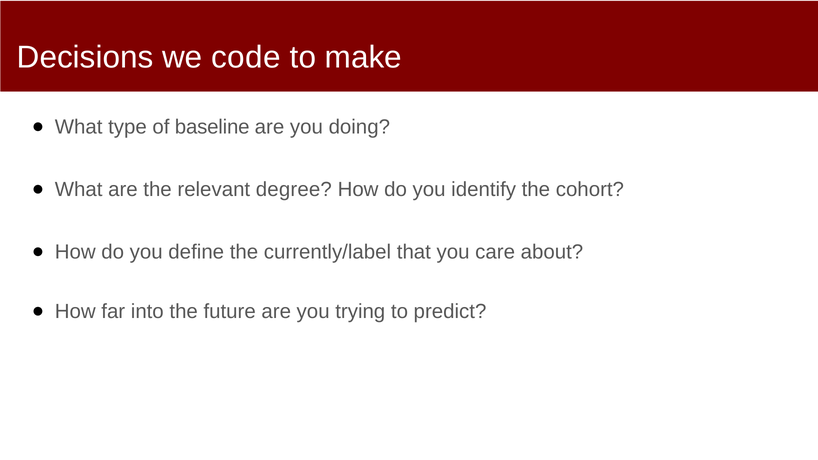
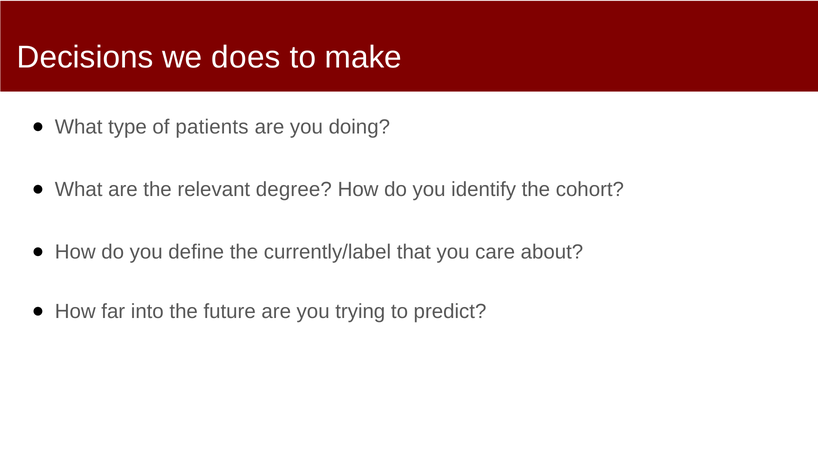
code: code -> does
baseline: baseline -> patients
